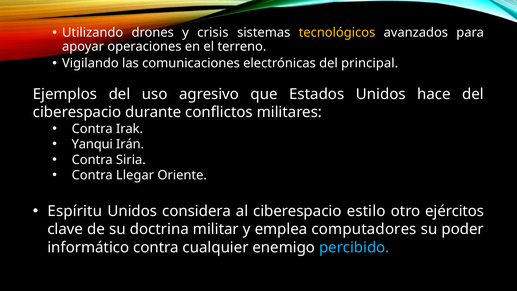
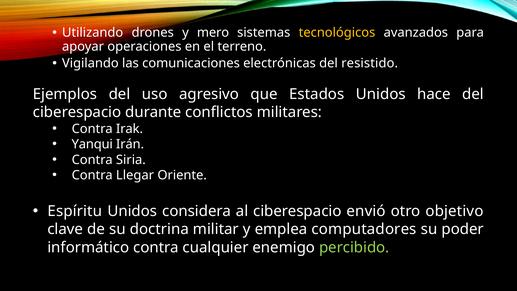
crisis: crisis -> mero
principal: principal -> resistido
estilo: estilo -> envió
ejércitos: ejércitos -> objetivo
percibido colour: light blue -> light green
